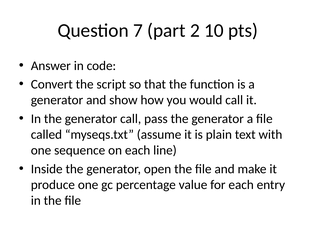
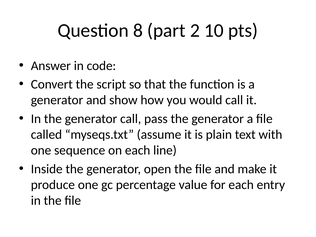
7: 7 -> 8
